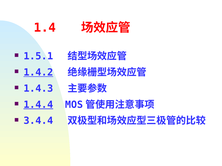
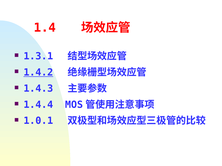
1.5.1: 1.5.1 -> 1.3.1
1.4.4 underline: present -> none
3.4.4: 3.4.4 -> 1.0.1
